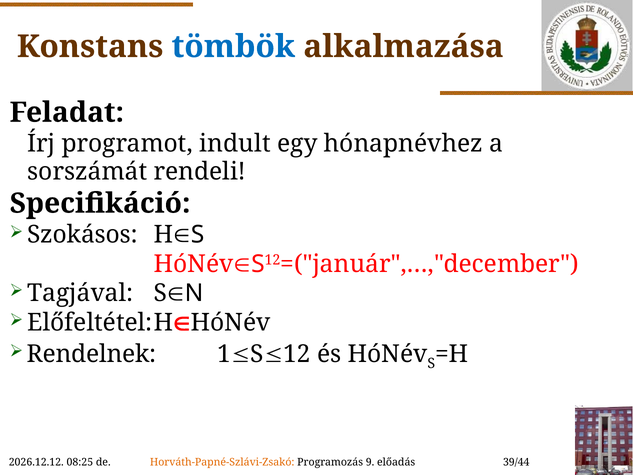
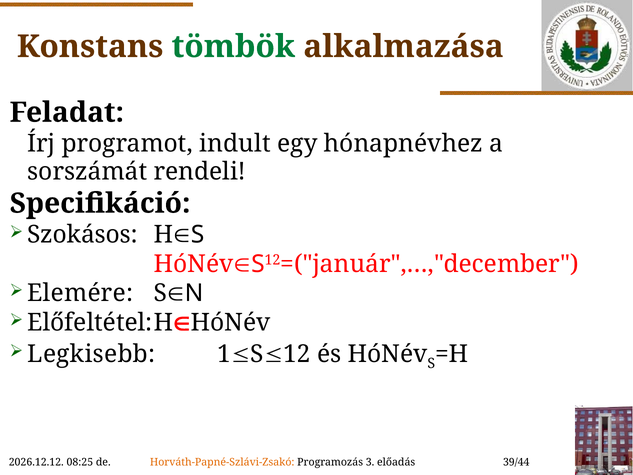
tömbök colour: blue -> green
Tagjával: Tagjával -> Elemére
Rendelnek: Rendelnek -> Legkisebb
9: 9 -> 3
